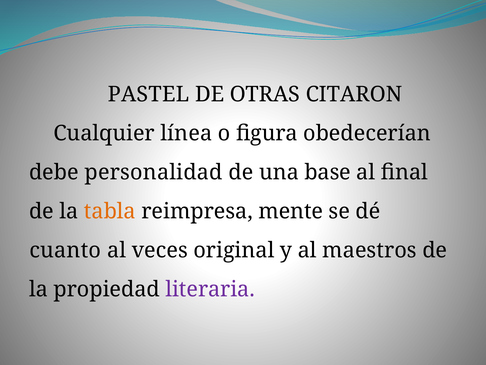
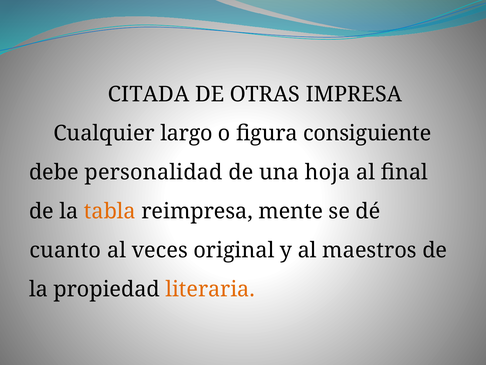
PASTEL: PASTEL -> CITADA
CITARON: CITARON -> IMPRESA
línea: línea -> largo
obedecerían: obedecerían -> consiguiente
base: base -> hoja
literaria colour: purple -> orange
